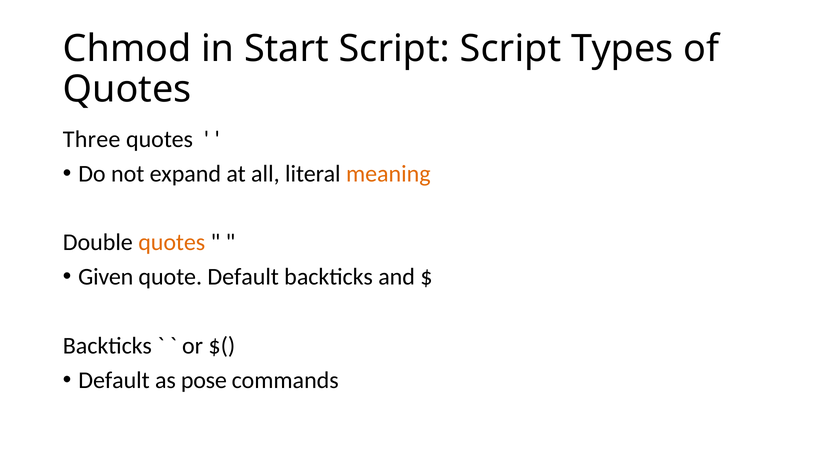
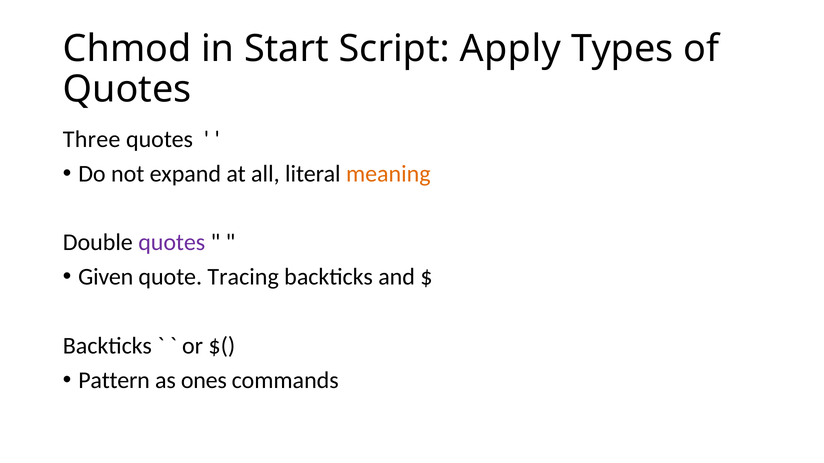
Script Script: Script -> Apply
quotes at (172, 243) colour: orange -> purple
quote Default: Default -> Tracing
Default at (114, 381): Default -> Pattern
pose: pose -> ones
